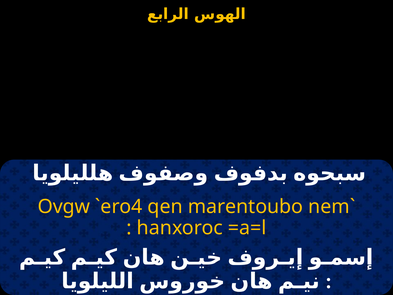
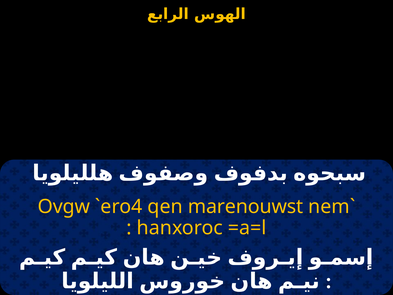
marentoubo: marentoubo -> marenouwst
